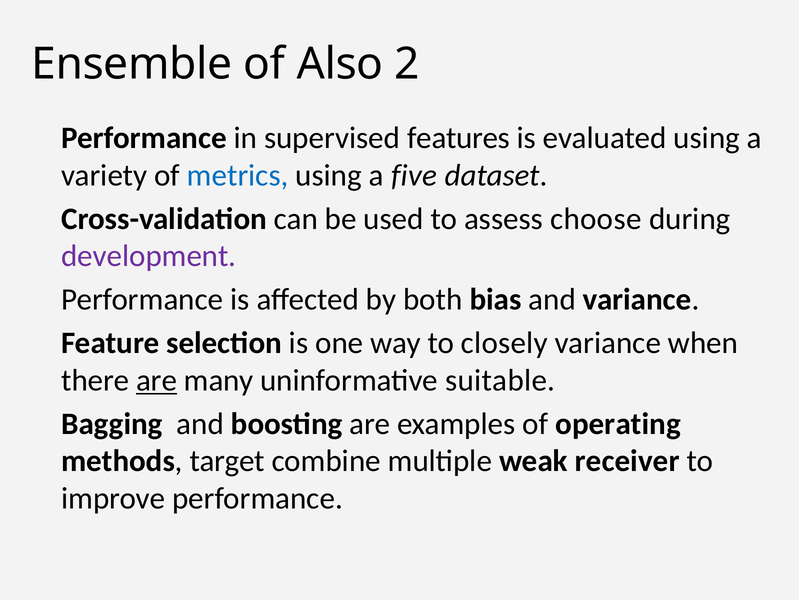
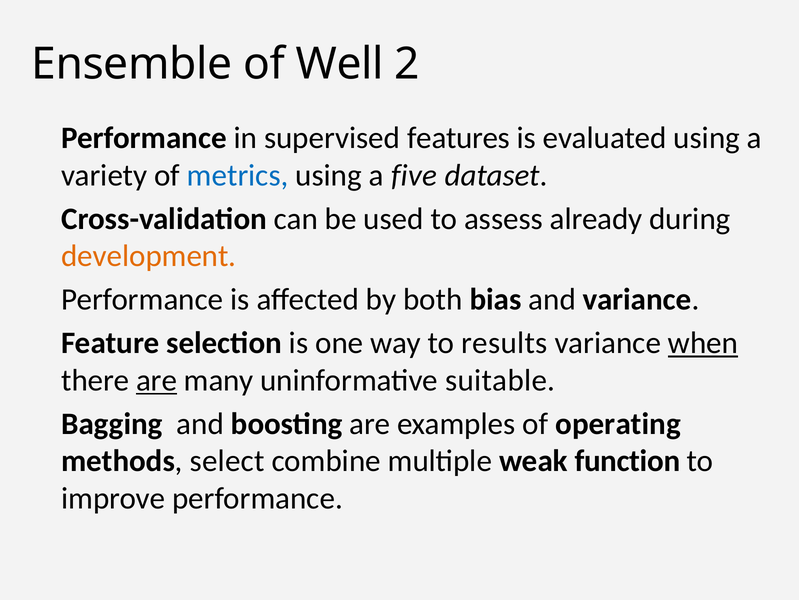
Also: Also -> Well
choose: choose -> already
development colour: purple -> orange
closely: closely -> results
when underline: none -> present
target: target -> select
receiver: receiver -> function
